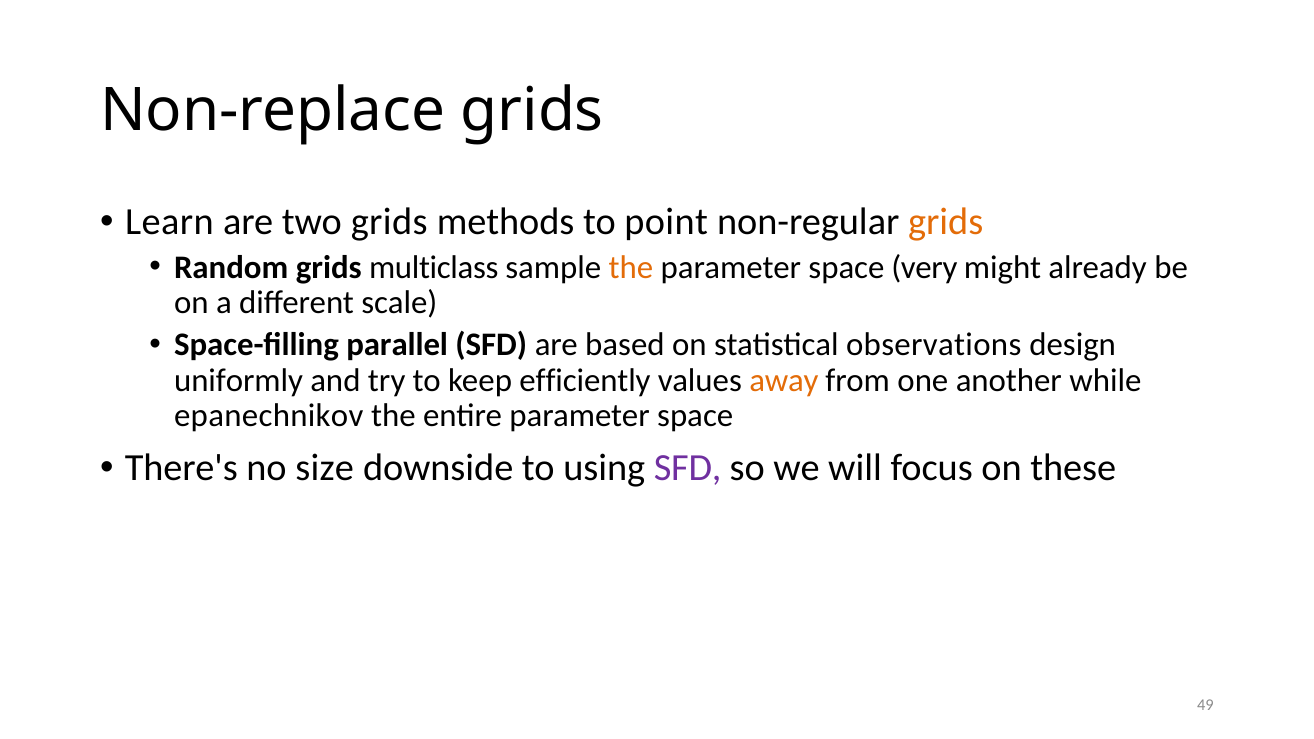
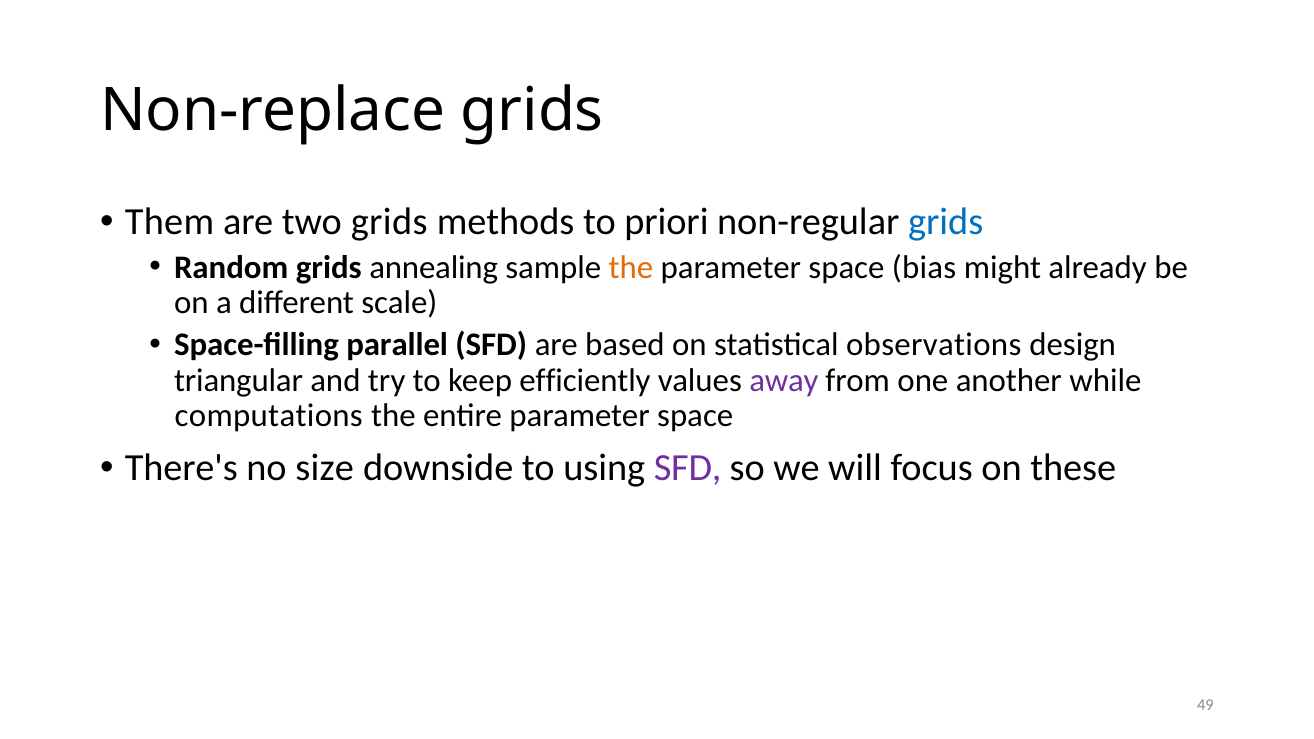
Learn: Learn -> Them
point: point -> priori
grids at (946, 222) colour: orange -> blue
multiclass: multiclass -> annealing
very: very -> bias
uniformly: uniformly -> triangular
away colour: orange -> purple
epanechnikov: epanechnikov -> computations
